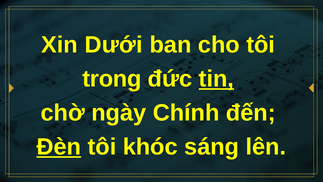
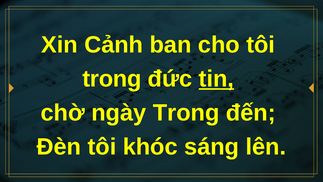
Dưới: Dưới -> Cảnh
ngày Chính: Chính -> Trong
Đèn underline: present -> none
